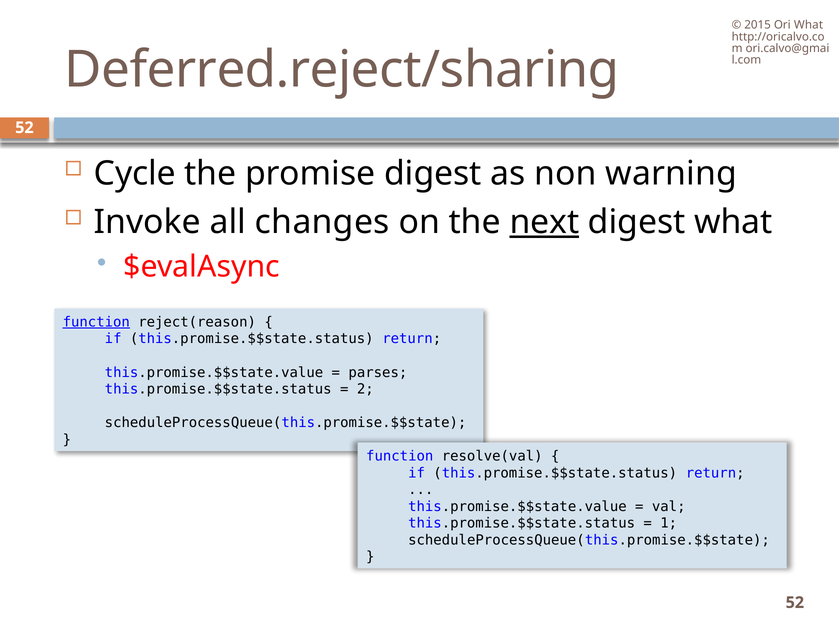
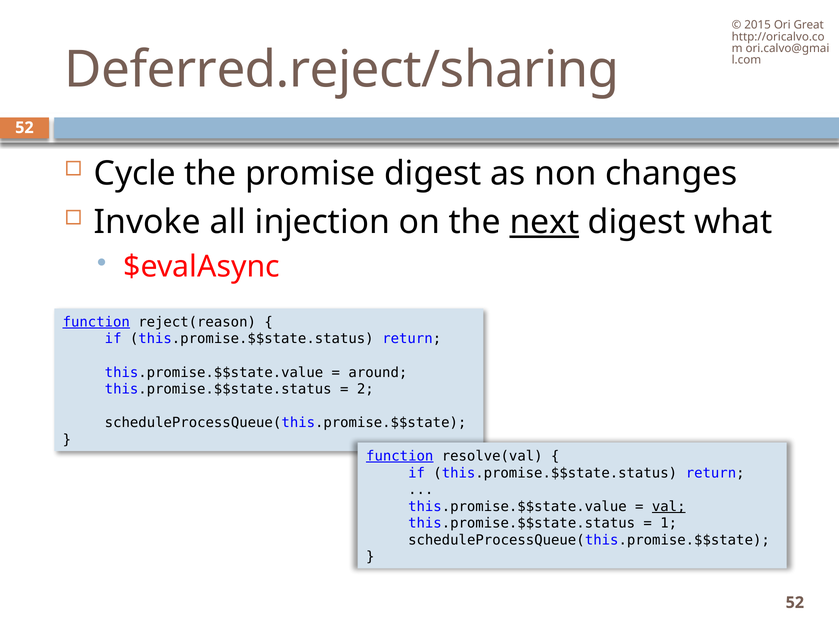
Ori What: What -> Great
warning: warning -> changes
changes: changes -> injection
parses: parses -> around
function at (400, 456) underline: none -> present
val underline: none -> present
